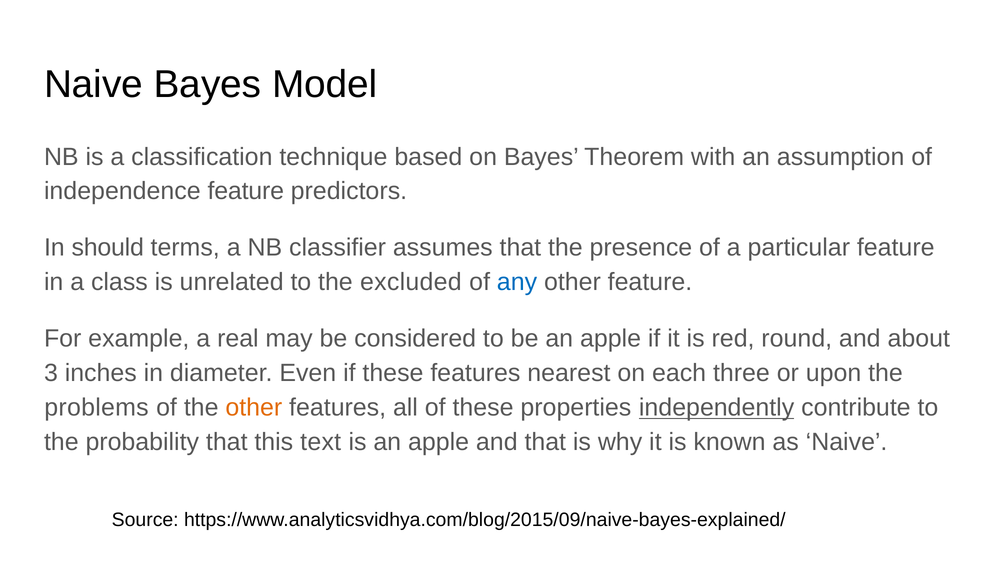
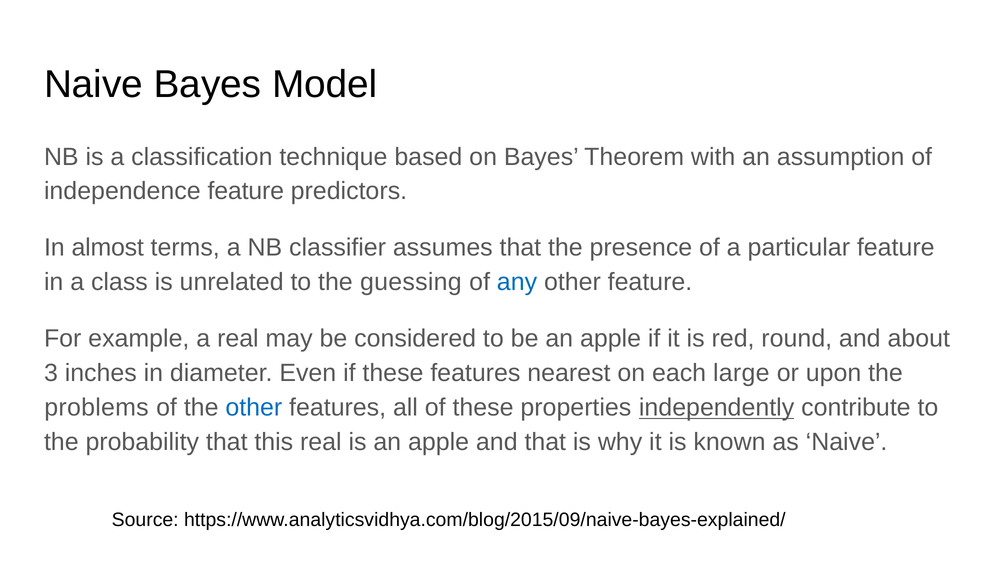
should: should -> almost
excluded: excluded -> guessing
three: three -> large
other at (254, 408) colour: orange -> blue
this text: text -> real
